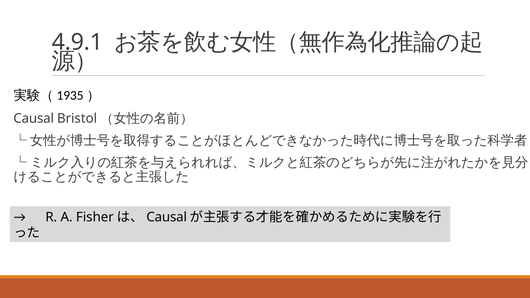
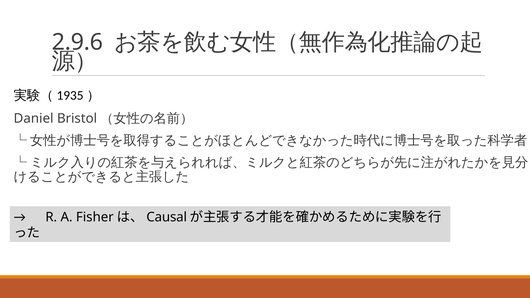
4.9.1: 4.9.1 -> 2.9.6
Causal at (34, 118): Causal -> Daniel
